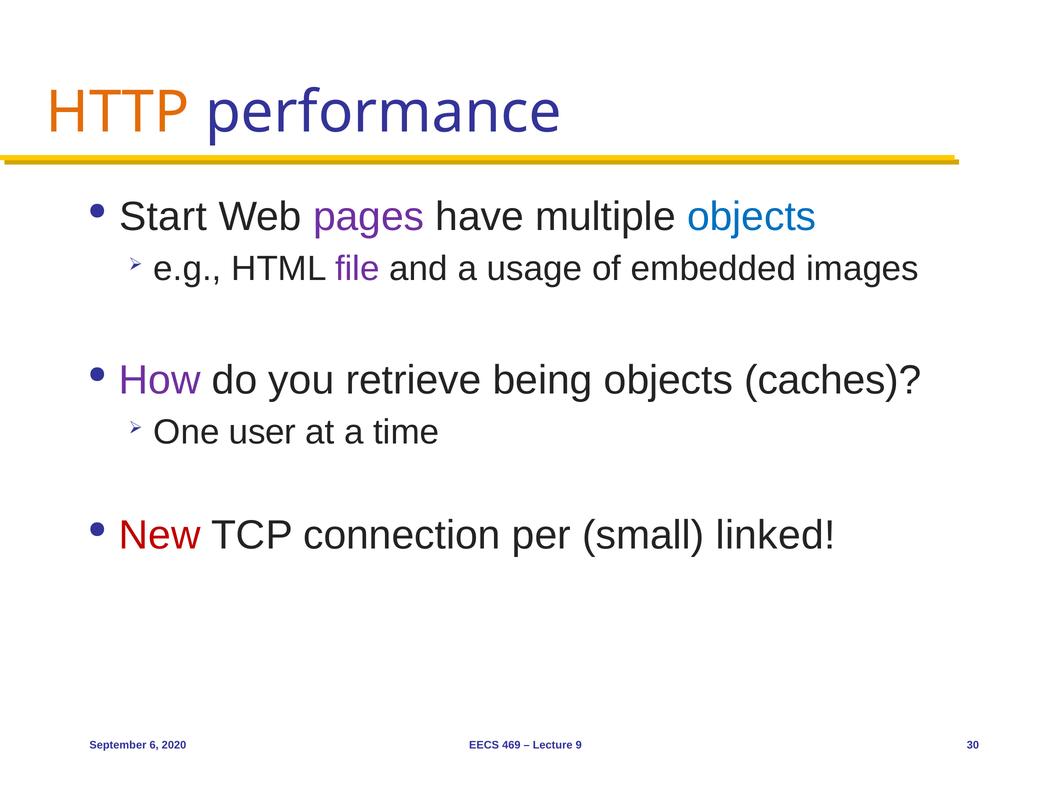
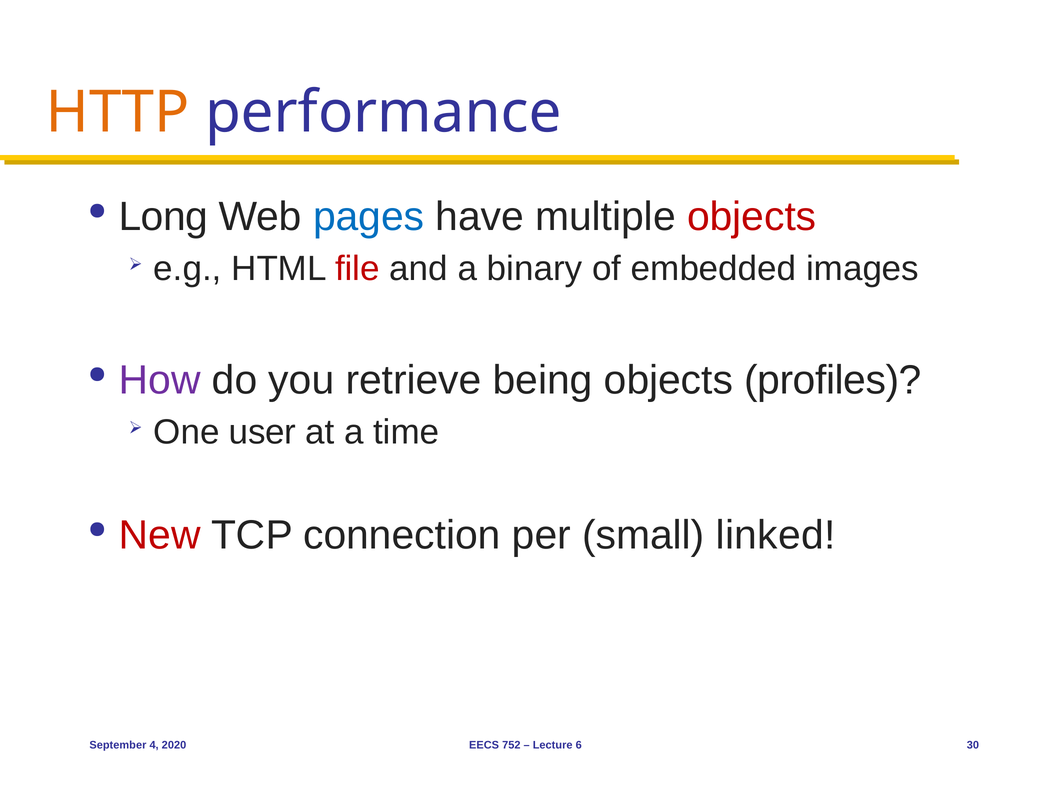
Start: Start -> Long
pages colour: purple -> blue
objects at (752, 217) colour: blue -> red
file colour: purple -> red
usage: usage -> binary
caches: caches -> profiles
6: 6 -> 4
469: 469 -> 752
9: 9 -> 6
